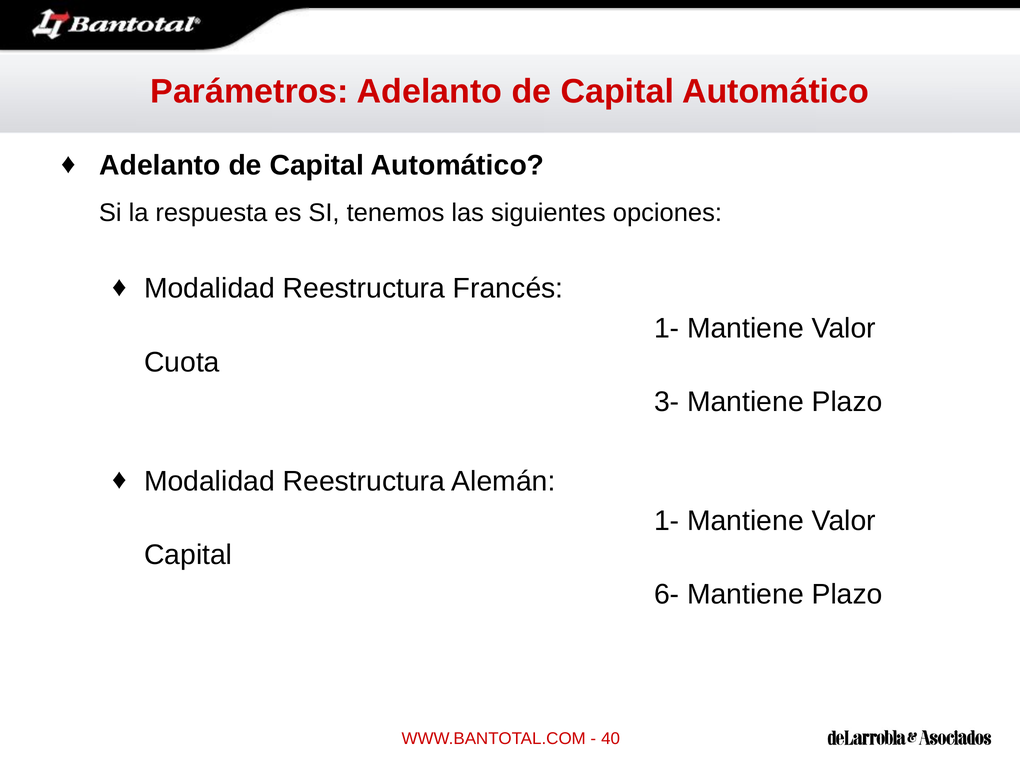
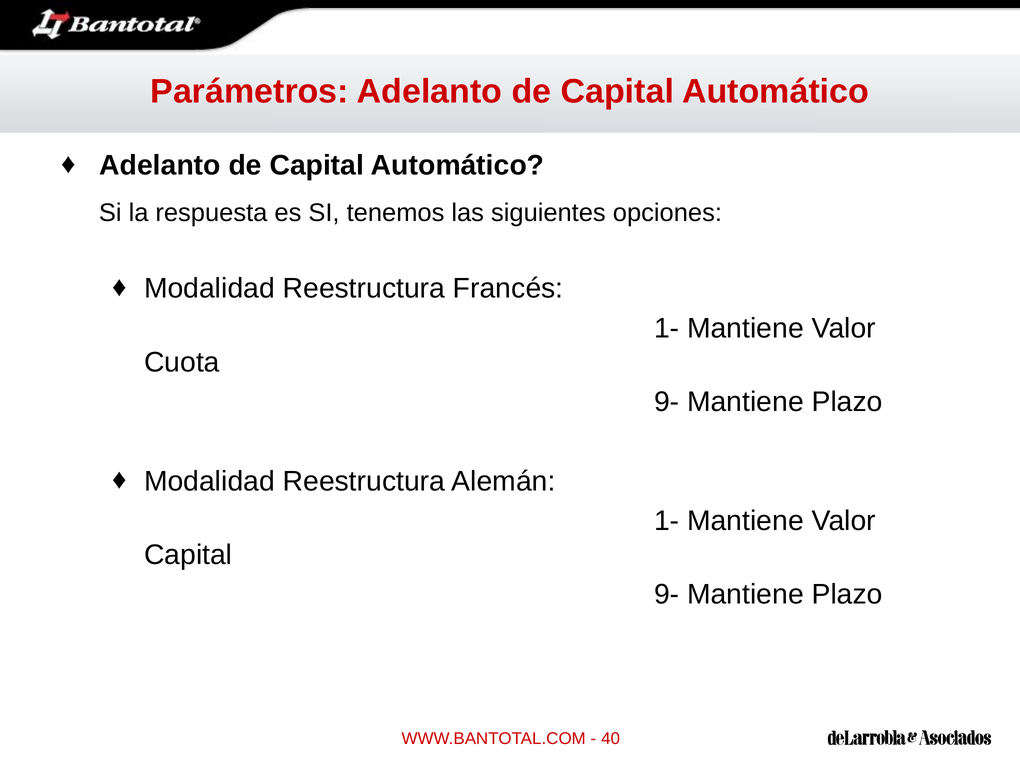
3- at (667, 402): 3- -> 9-
6- at (667, 595): 6- -> 9-
